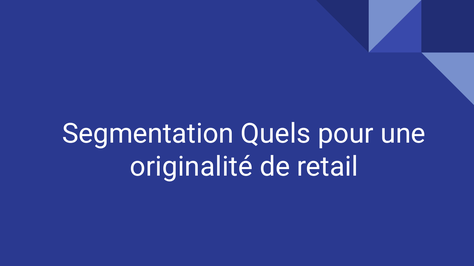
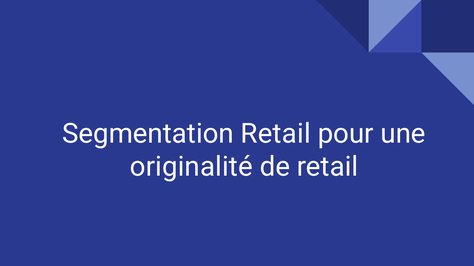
Segmentation Quels: Quels -> Retail
